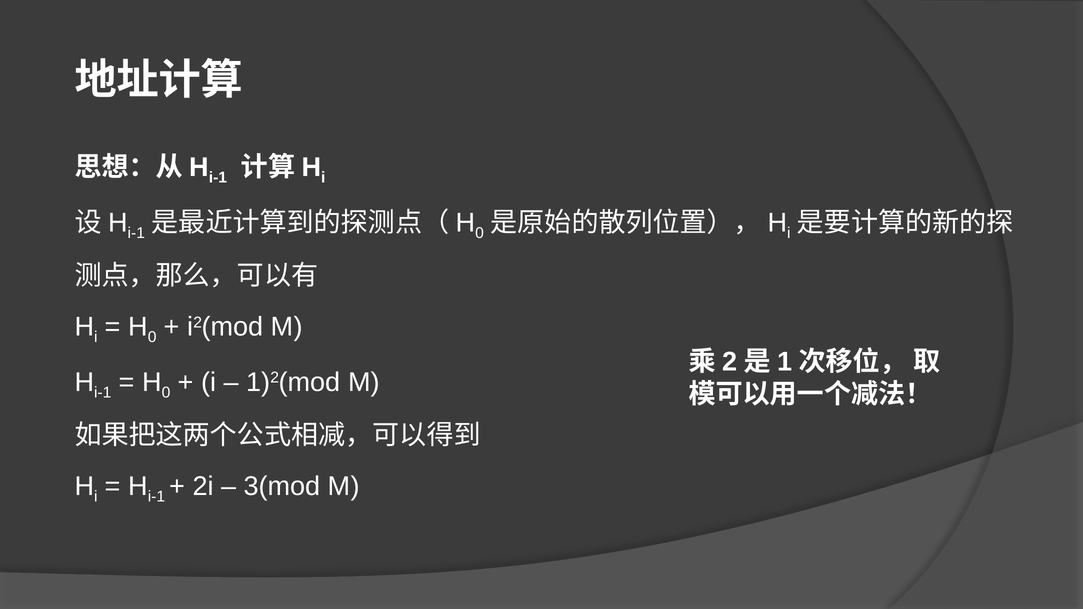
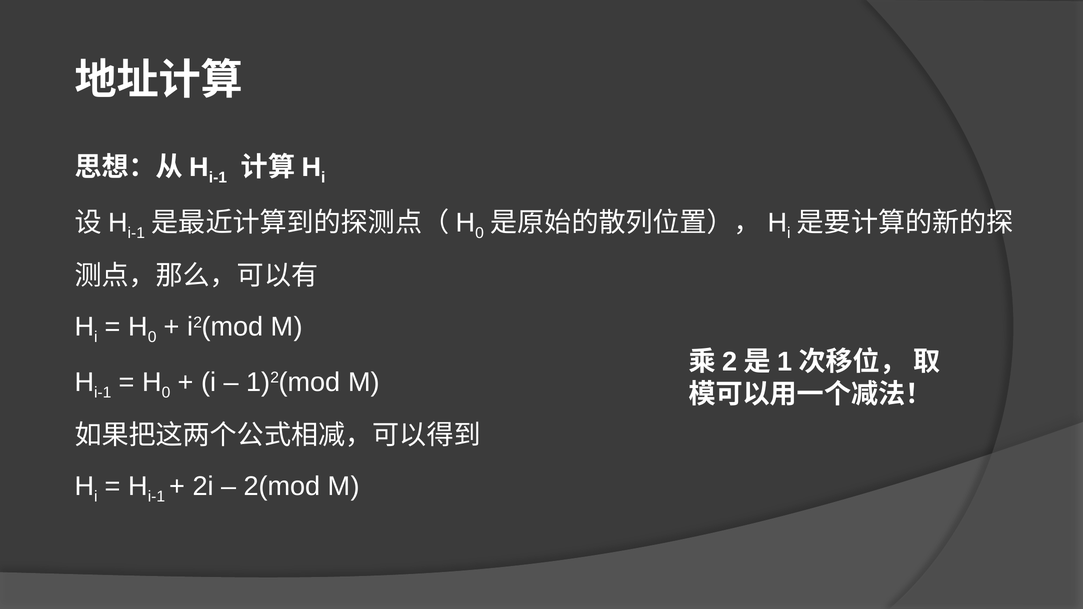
3(mod: 3(mod -> 2(mod
